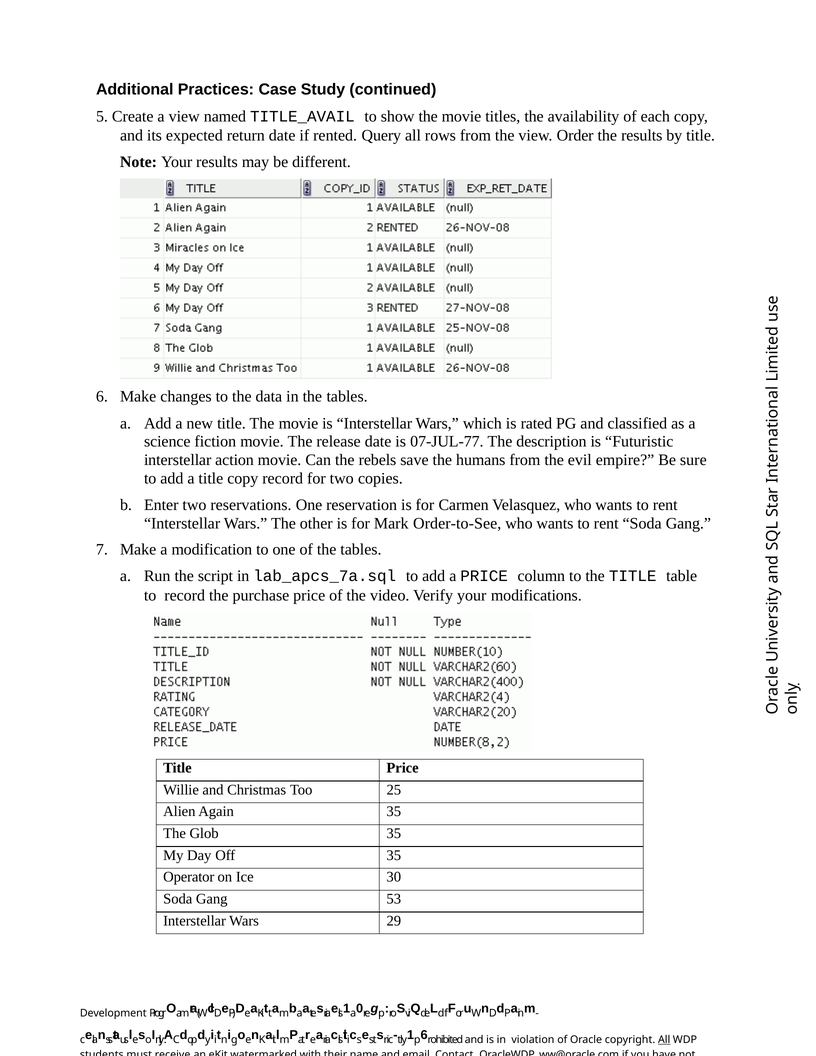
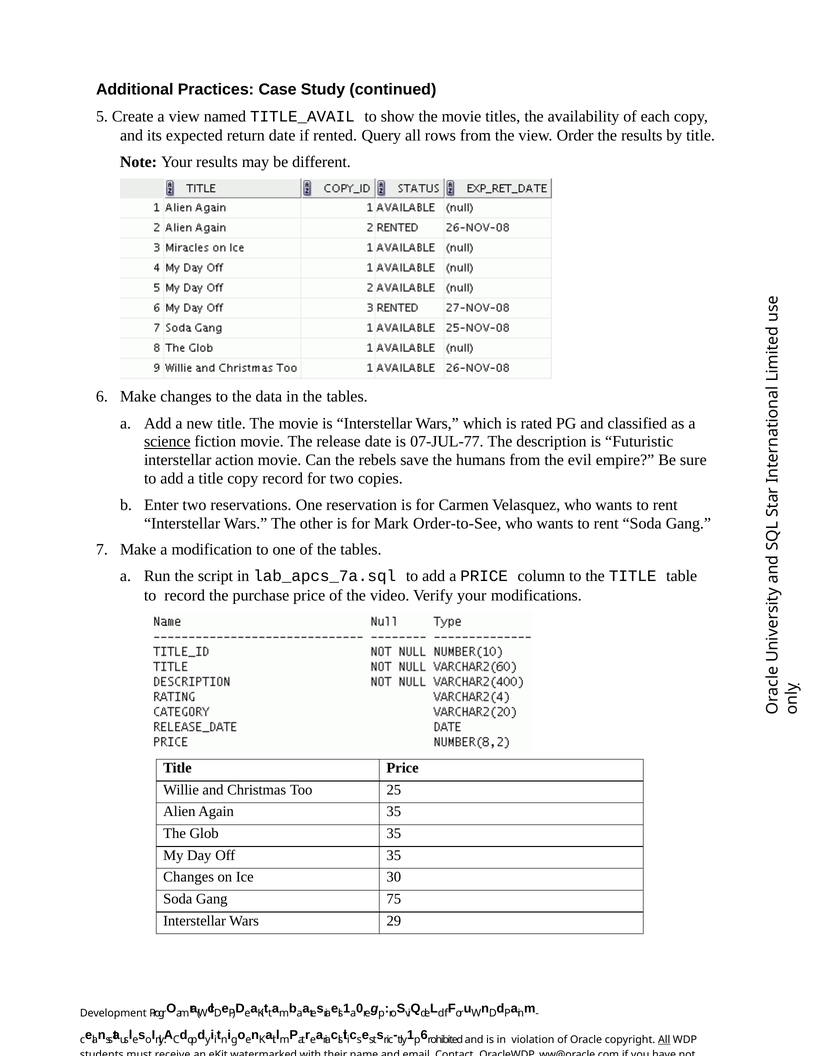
science underline: none -> present
Operator at (189, 877): Operator -> Changes
53: 53 -> 75
